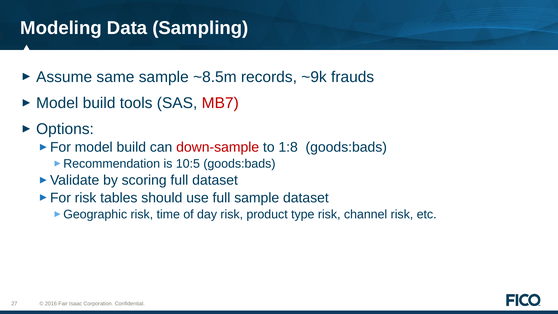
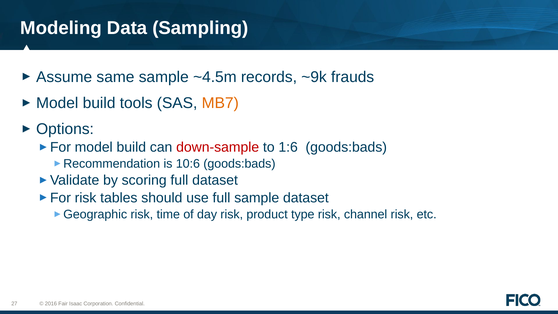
~8.5m: ~8.5m -> ~4.5m
MB7 colour: red -> orange
1:8: 1:8 -> 1:6
10:5: 10:5 -> 10:6
